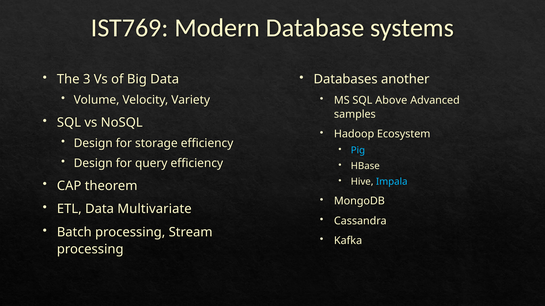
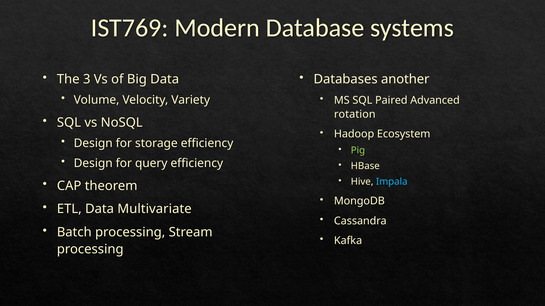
Above: Above -> Paired
samples: samples -> rotation
Pig colour: light blue -> light green
